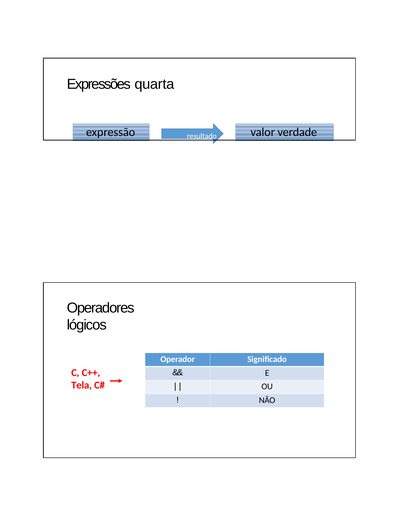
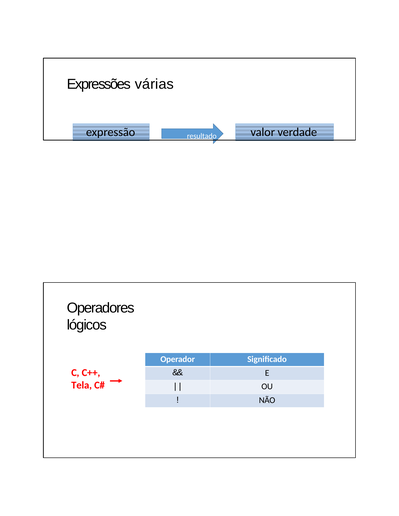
quarta: quarta -> várias
